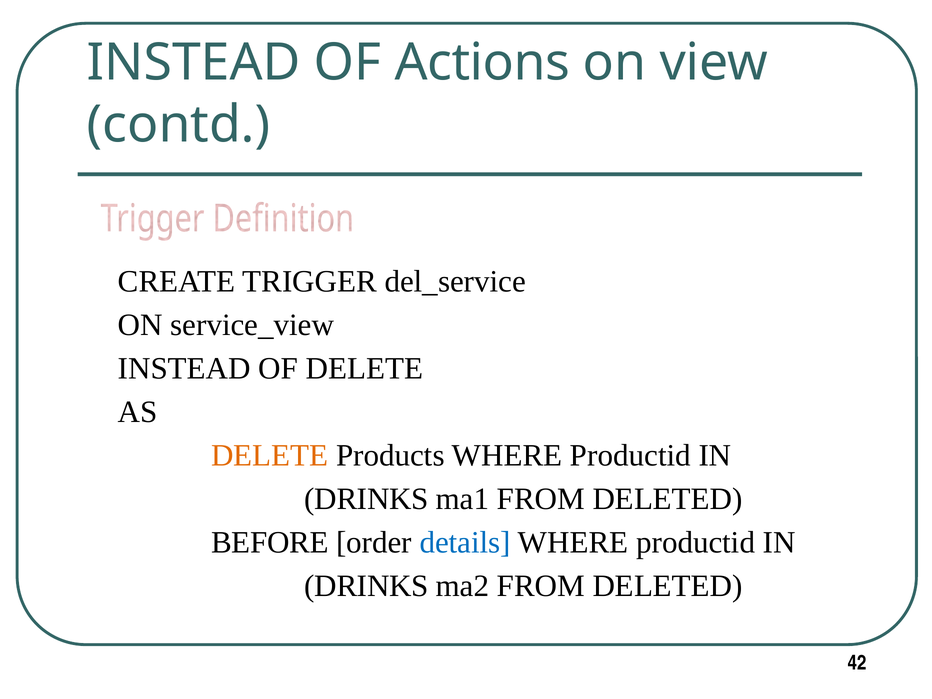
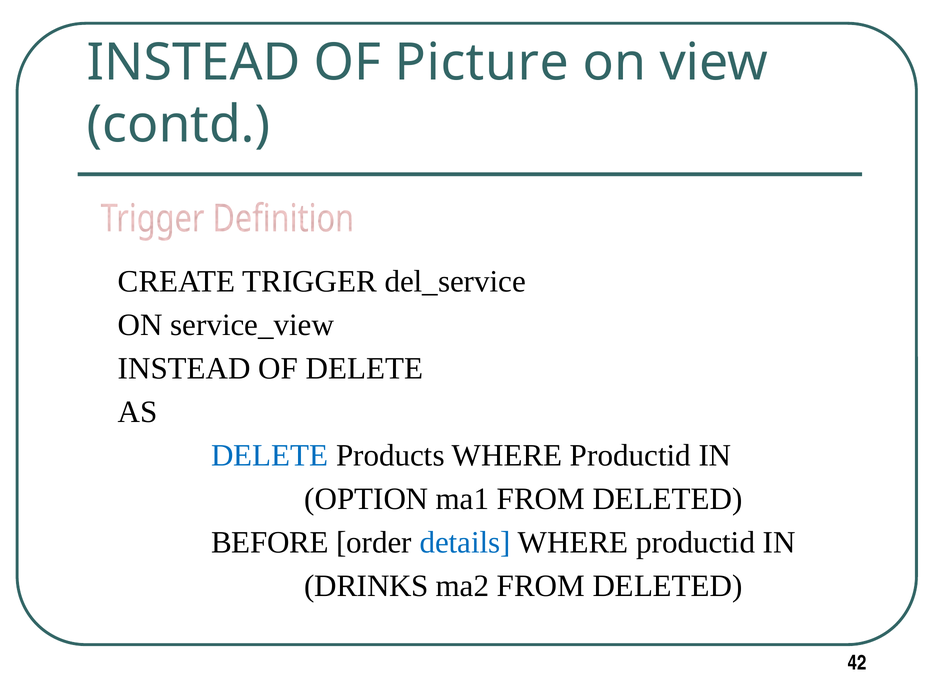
Actions: Actions -> Picture
DELETE at (270, 456) colour: orange -> blue
DRINKS at (366, 499): DRINKS -> OPTION
